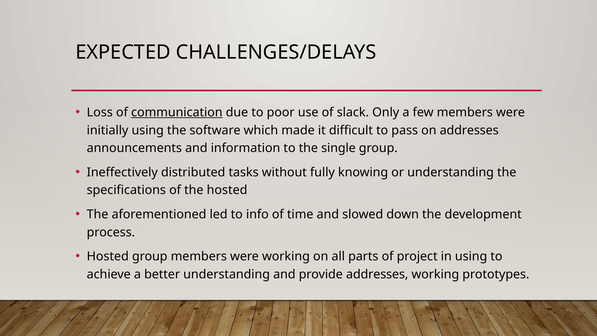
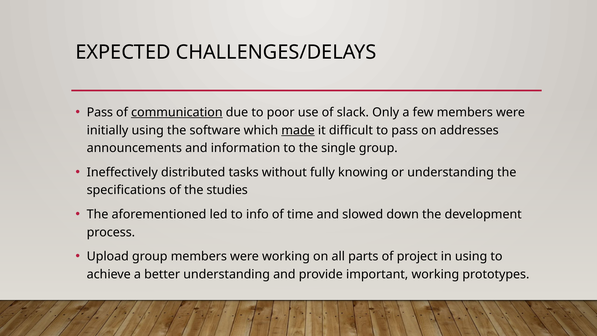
Loss at (100, 112): Loss -> Pass
made underline: none -> present
the hosted: hosted -> studies
Hosted at (108, 256): Hosted -> Upload
provide addresses: addresses -> important
